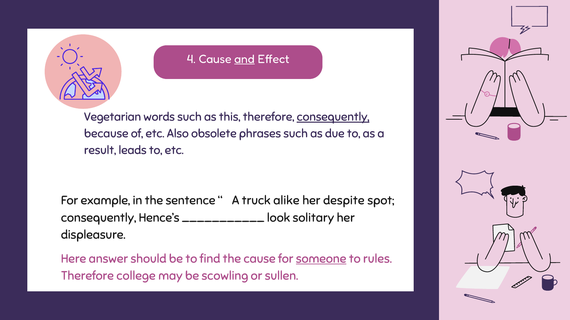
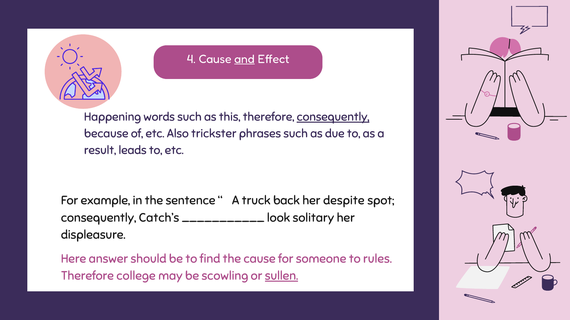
Vegetarian: Vegetarian -> Happening
obsolete: obsolete -> trickster
alike: alike -> back
Hence’s: Hence’s -> Catch’s
someone underline: present -> none
sullen underline: none -> present
